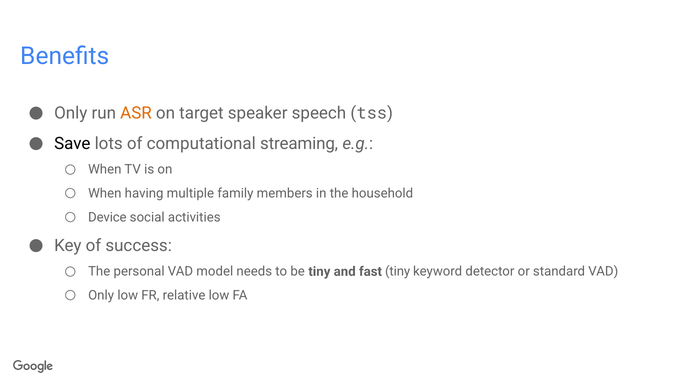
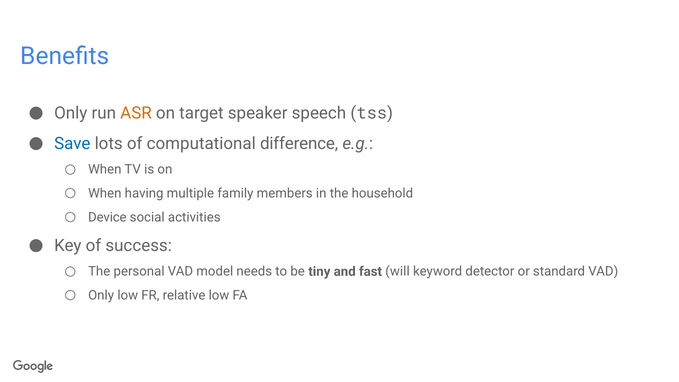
Save colour: black -> blue
streaming: streaming -> difference
fast tiny: tiny -> will
